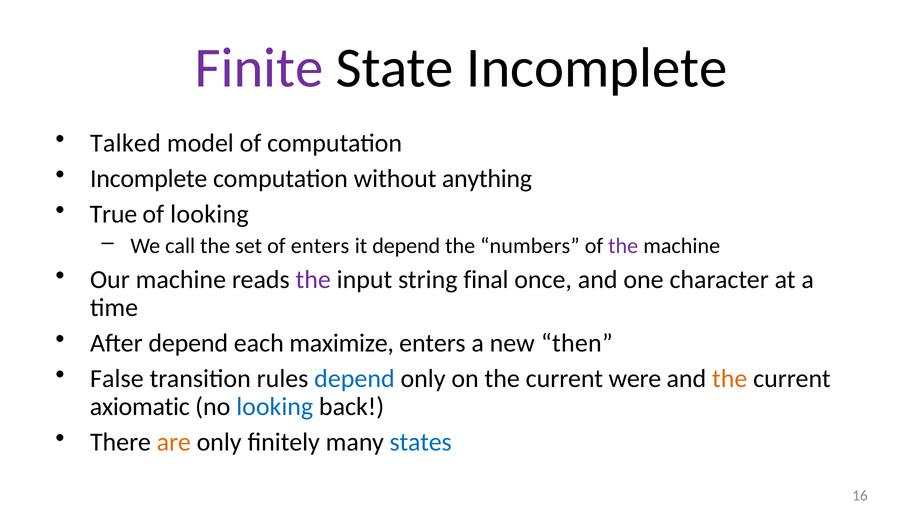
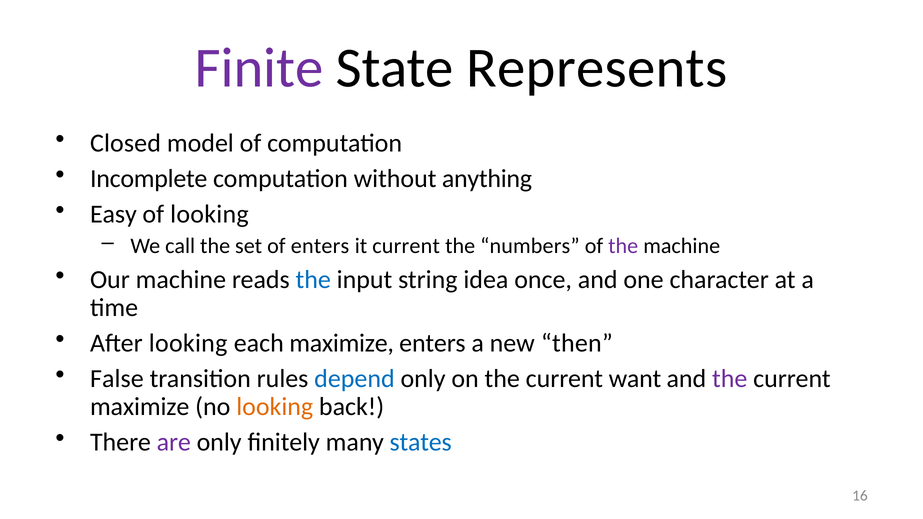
State Incomplete: Incomplete -> Represents
Talked: Talked -> Closed
True: True -> Easy
it depend: depend -> current
the at (313, 280) colour: purple -> blue
final: final -> idea
After depend: depend -> looking
were: were -> want
the at (730, 379) colour: orange -> purple
axiomatic at (140, 407): axiomatic -> maximize
looking at (275, 407) colour: blue -> orange
are colour: orange -> purple
